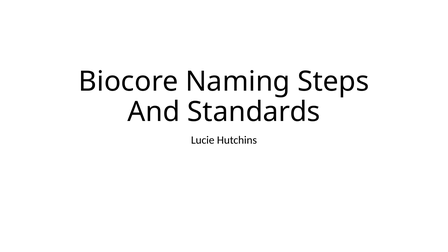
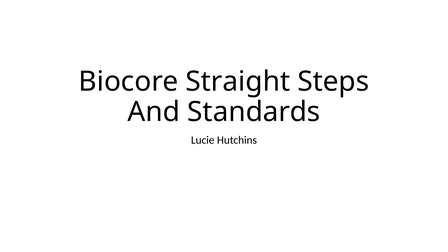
Naming: Naming -> Straight
